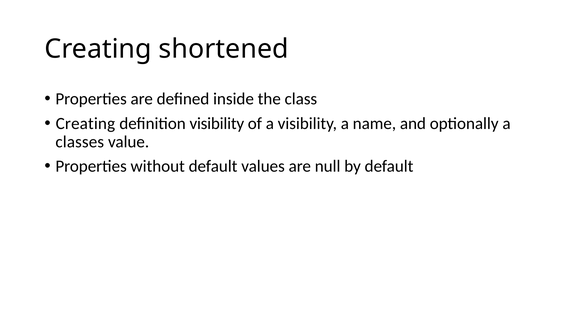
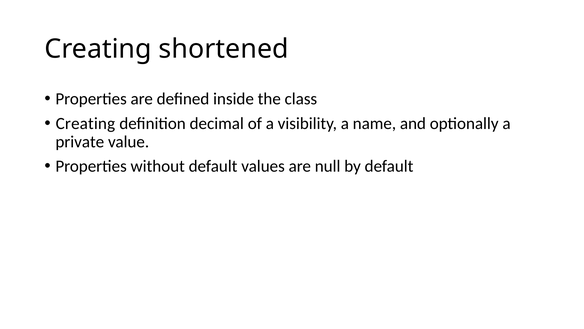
definition visibility: visibility -> decimal
classes: classes -> private
